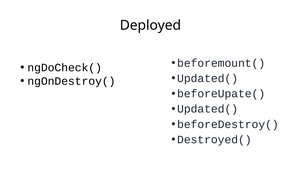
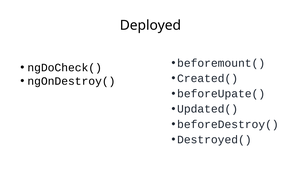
Updated( at (208, 79): Updated( -> Created(
